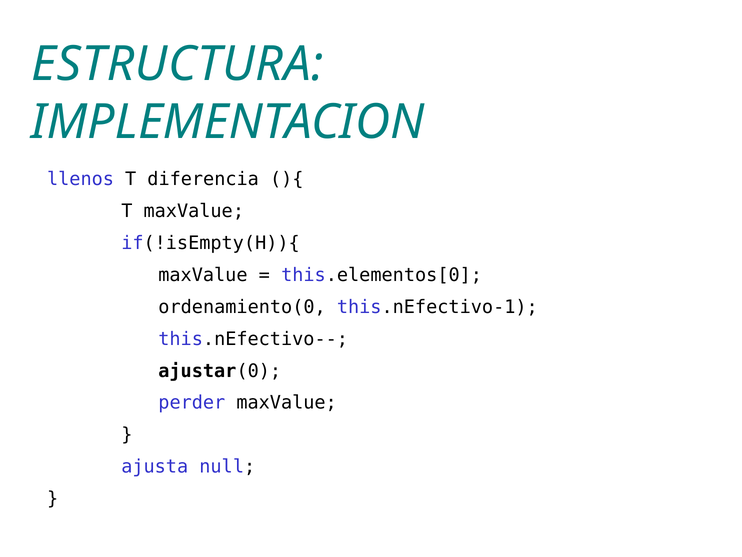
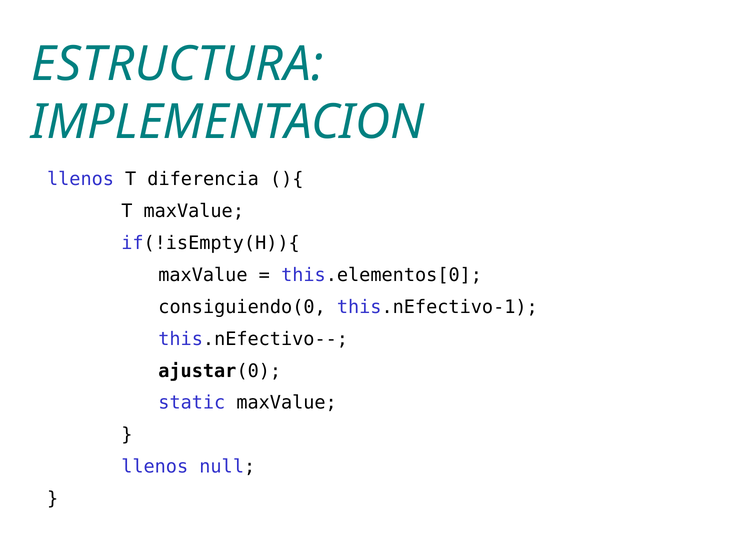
ordenamiento(0: ordenamiento(0 -> consiguiendo(0
perder: perder -> static
ajusta at (155, 466): ajusta -> llenos
